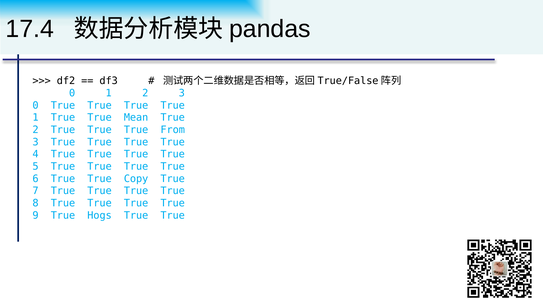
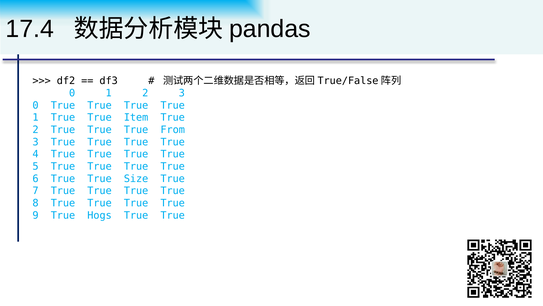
Mean: Mean -> Item
Copy: Copy -> Size
